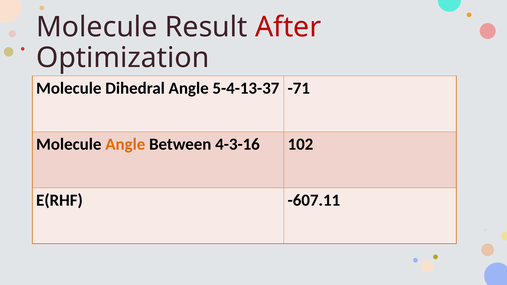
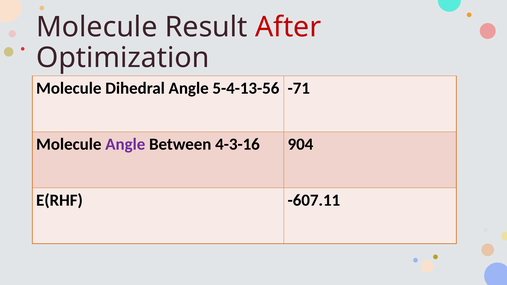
5-4-13-37: 5-4-13-37 -> 5-4-13-56
Angle at (125, 144) colour: orange -> purple
102: 102 -> 904
